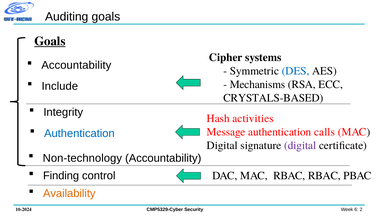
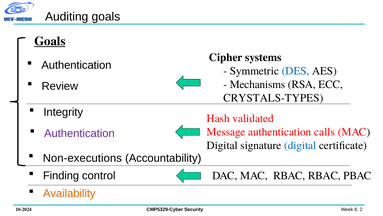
Accountability at (76, 65): Accountability -> Authentication
Include: Include -> Review
CRYSTALS-BASED: CRYSTALS-BASED -> CRYSTALS-TYPES
activities: activities -> validated
Authentication at (79, 133) colour: blue -> purple
digital at (300, 145) colour: purple -> blue
Non-technology: Non-technology -> Non-executions
